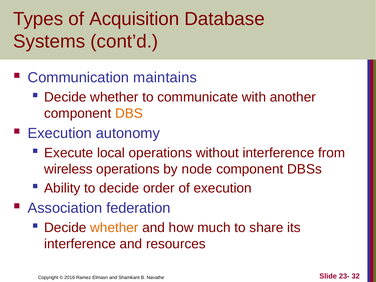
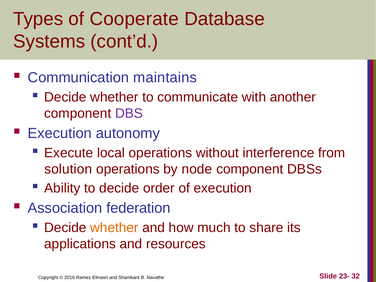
Acquisition: Acquisition -> Cooperate
DBS colour: orange -> purple
wireless: wireless -> solution
interference at (80, 244): interference -> applications
